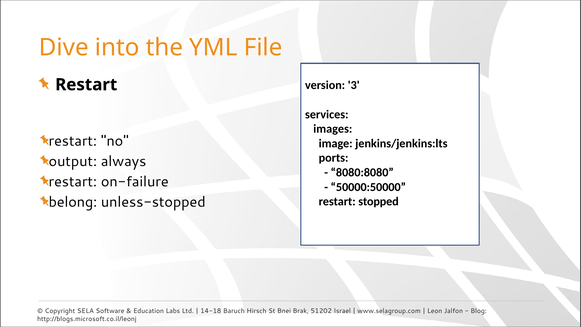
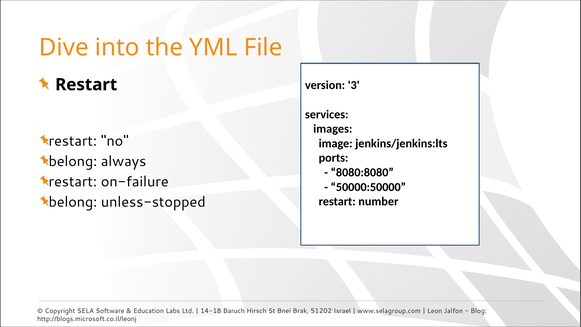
output at (73, 161): output -> belong
stopped: stopped -> number
